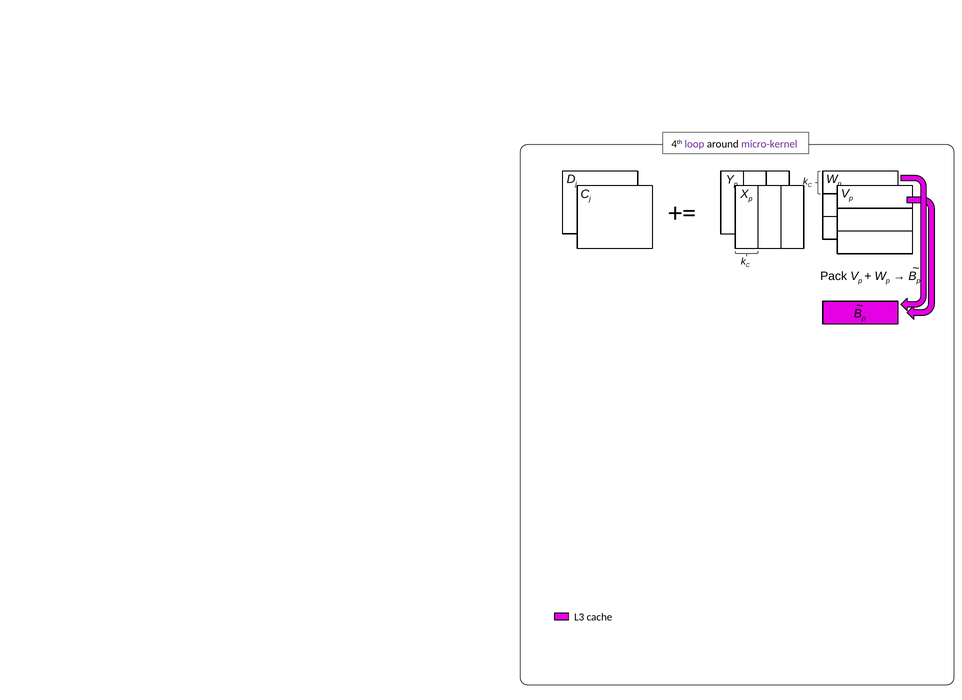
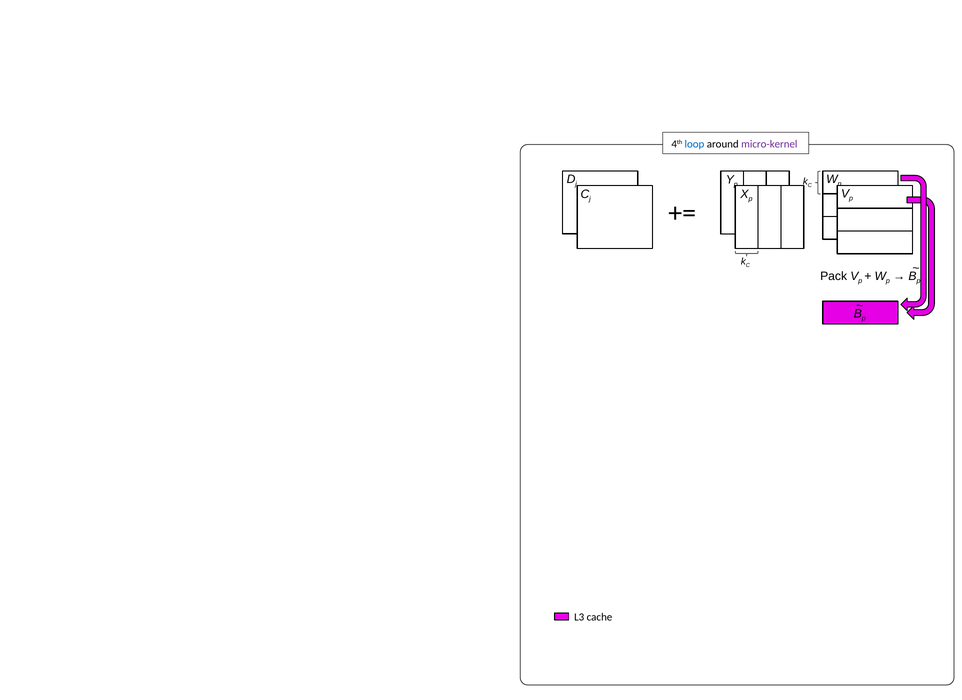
loop colour: purple -> blue
